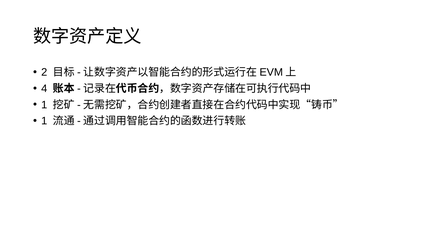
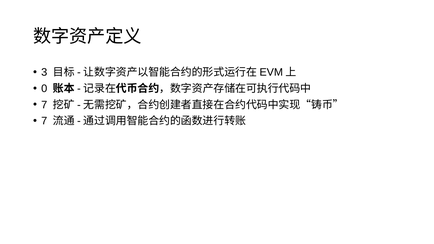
2: 2 -> 3
4: 4 -> 0
1 at (44, 105): 1 -> 7
1 at (44, 121): 1 -> 7
